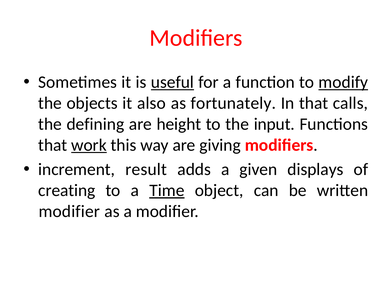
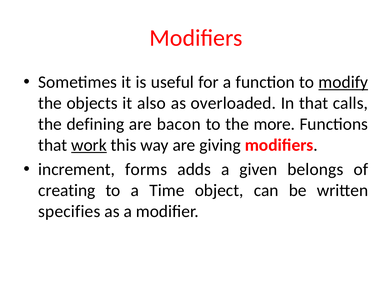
useful underline: present -> none
fortunately: fortunately -> overloaded
height: height -> bacon
input: input -> more
result: result -> forms
displays: displays -> belongs
Time underline: present -> none
modifier at (69, 211): modifier -> specifies
